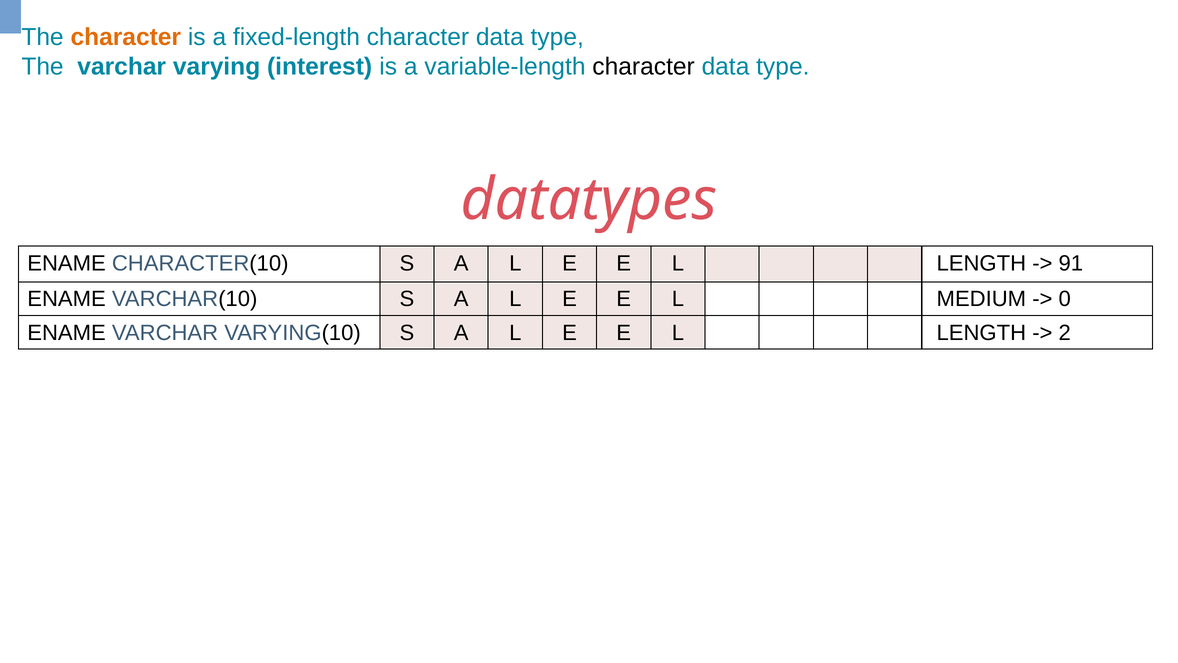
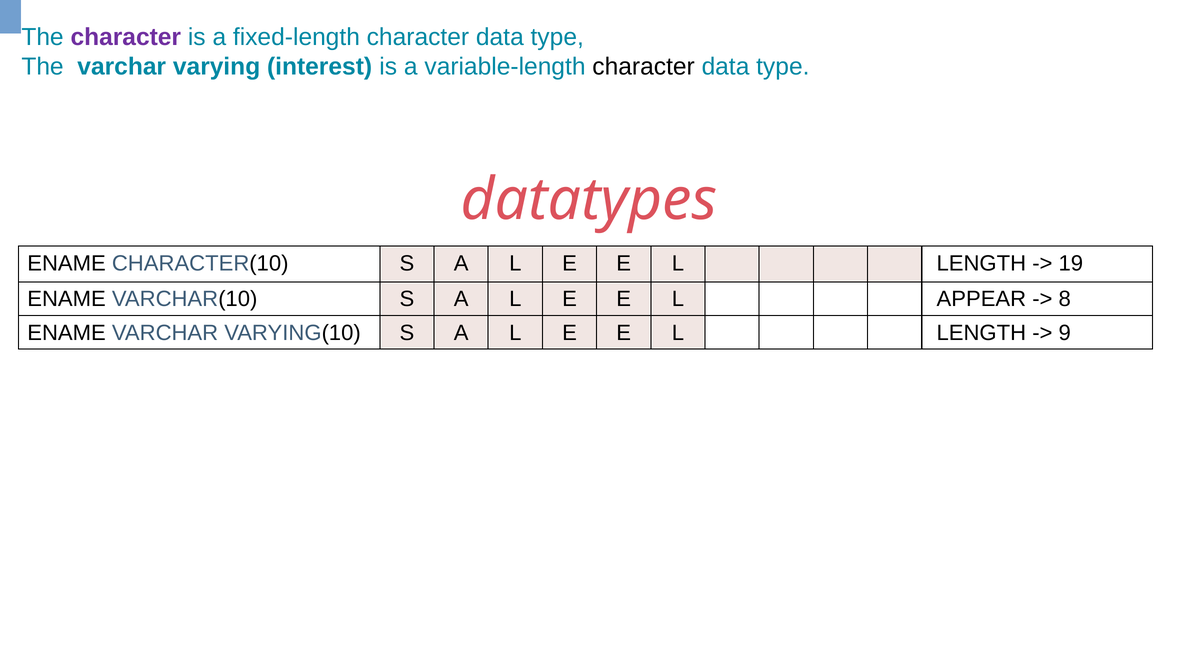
character at (126, 37) colour: orange -> purple
91: 91 -> 19
MEDIUM: MEDIUM -> APPEAR
0: 0 -> 8
2: 2 -> 9
